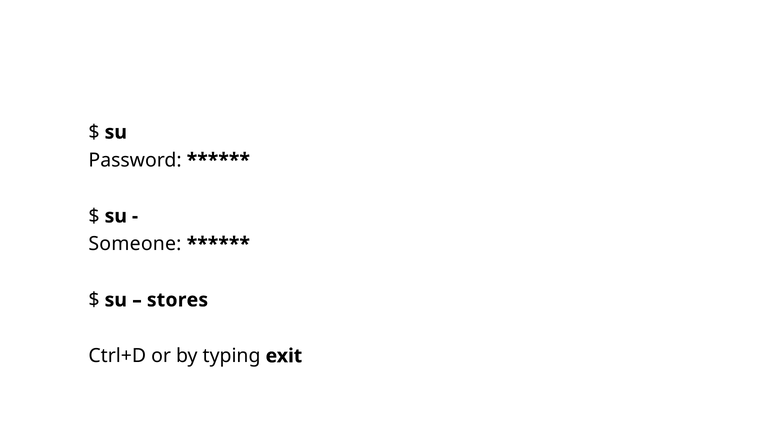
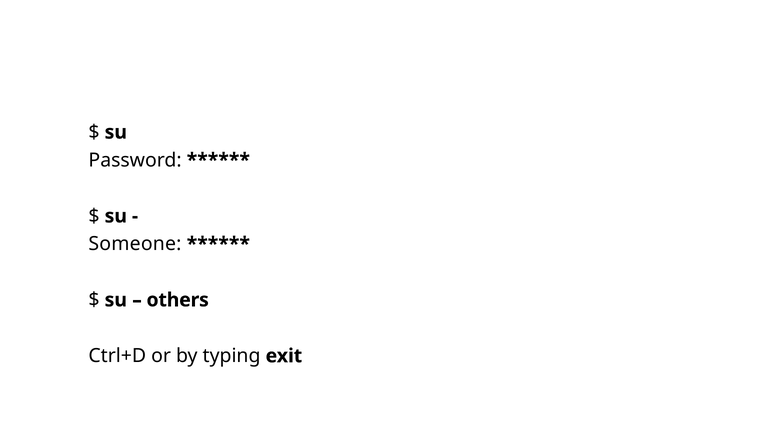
stores: stores -> others
